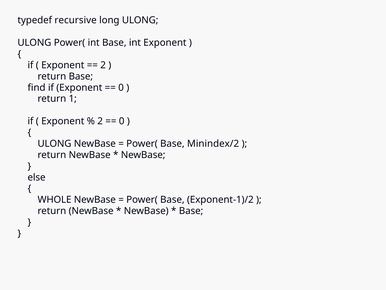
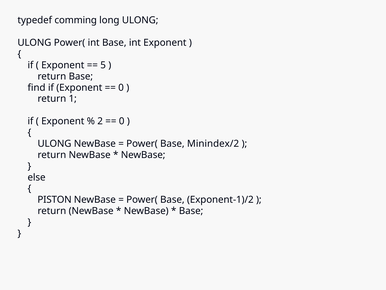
recursive: recursive -> comming
2 at (103, 65): 2 -> 5
WHOLE: WHOLE -> PISTON
